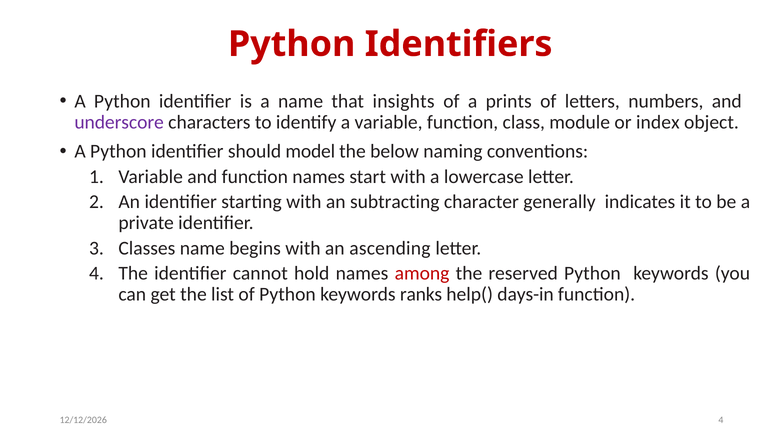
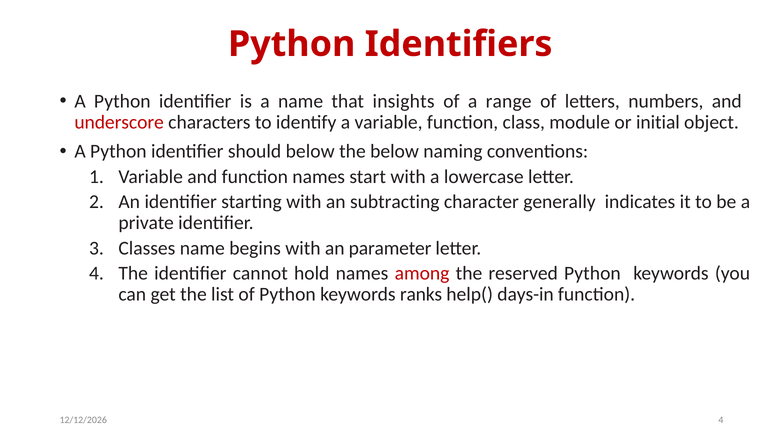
prints: prints -> range
underscore colour: purple -> red
index: index -> initial
should model: model -> below
ascending: ascending -> parameter
